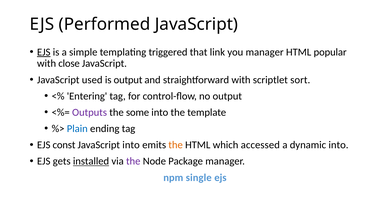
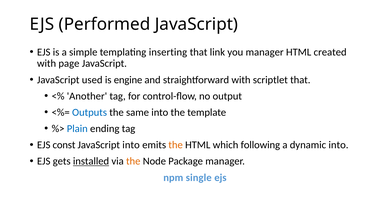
EJS at (44, 52) underline: present -> none
triggered: triggered -> inserting
popular: popular -> created
close: close -> page
is output: output -> engine
scriptlet sort: sort -> that
Entering: Entering -> Another
Outputs colour: purple -> blue
some: some -> same
accessed: accessed -> following
the at (133, 162) colour: purple -> orange
